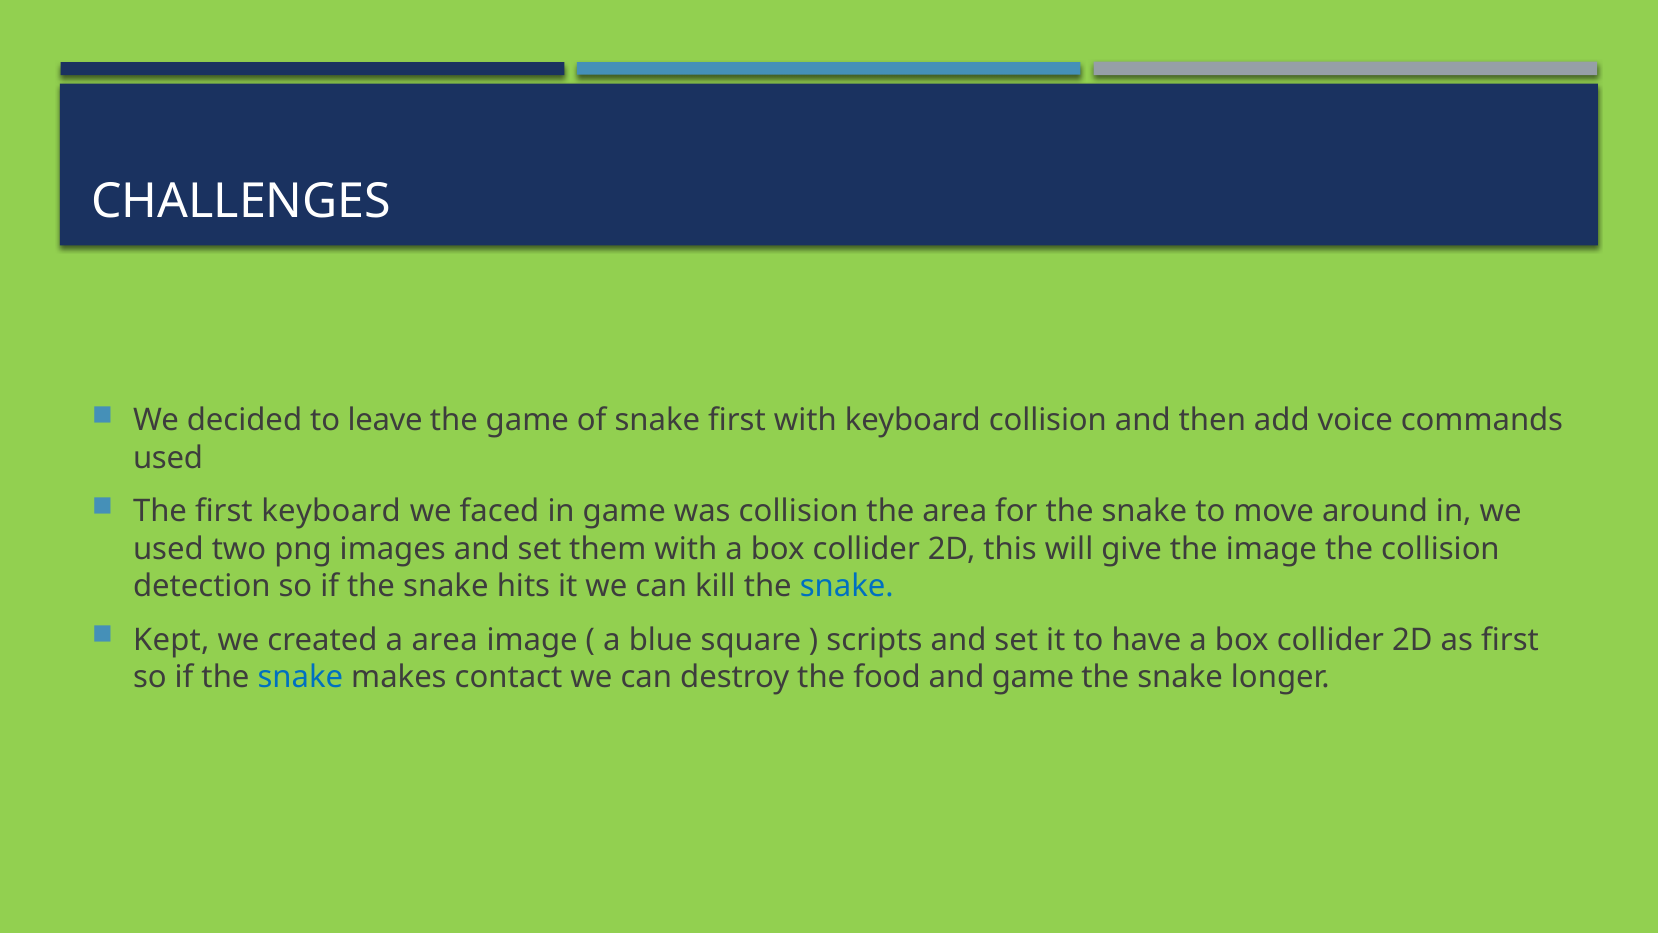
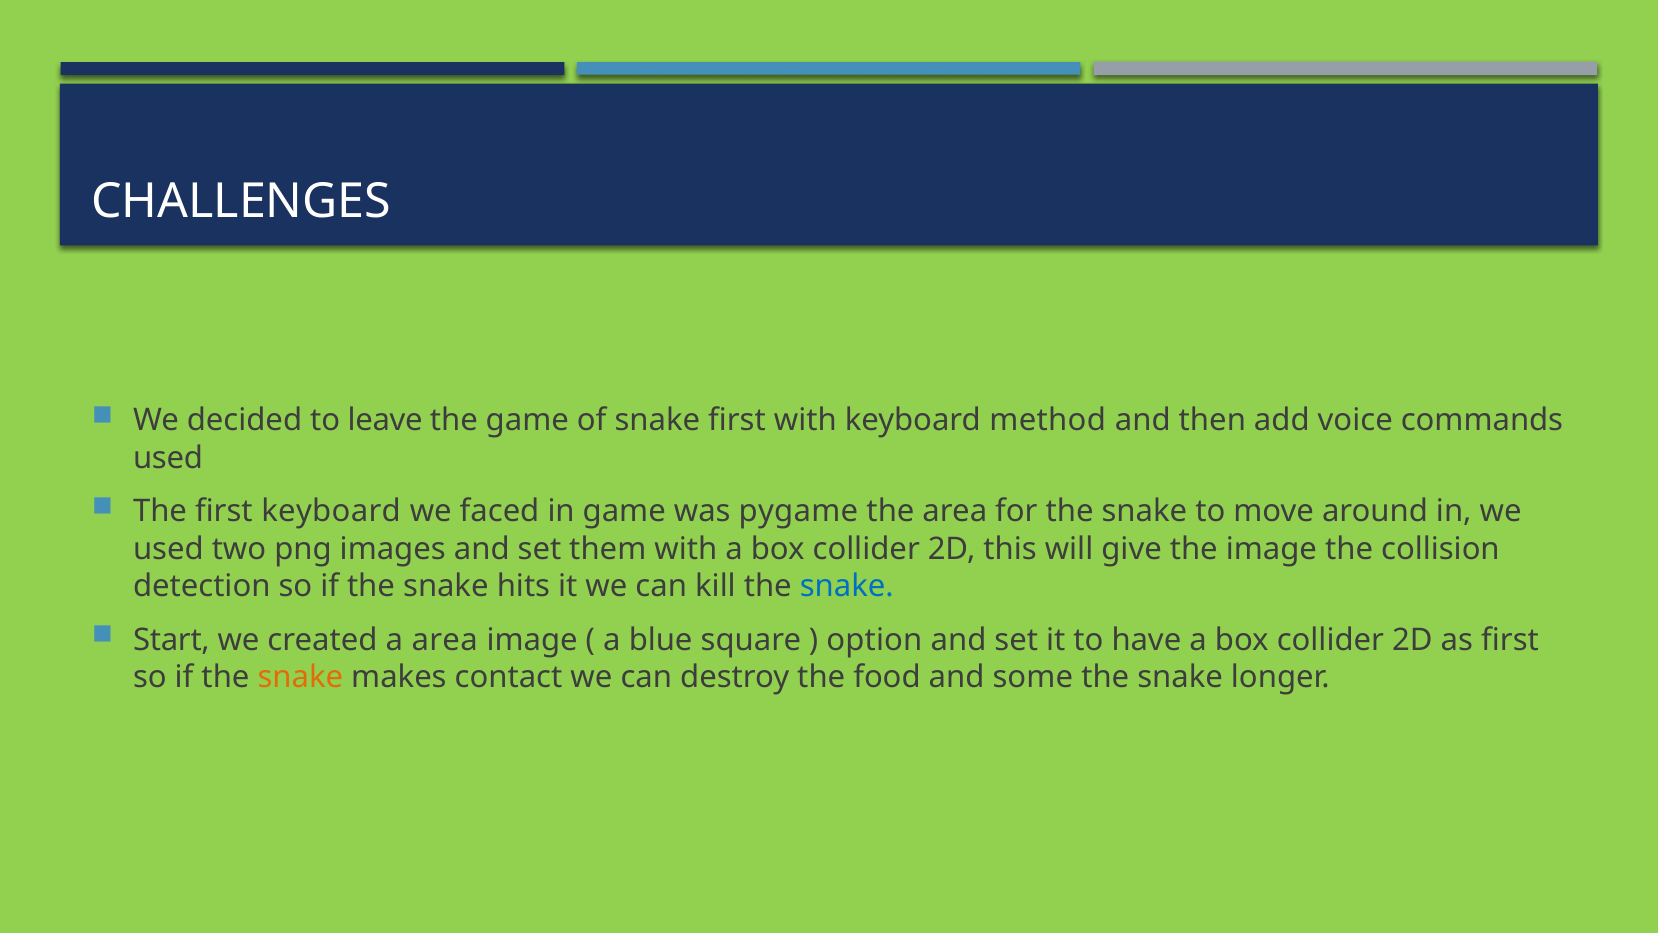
keyboard collision: collision -> method
was collision: collision -> pygame
Kept: Kept -> Start
scripts: scripts -> option
snake at (300, 677) colour: blue -> orange
and game: game -> some
